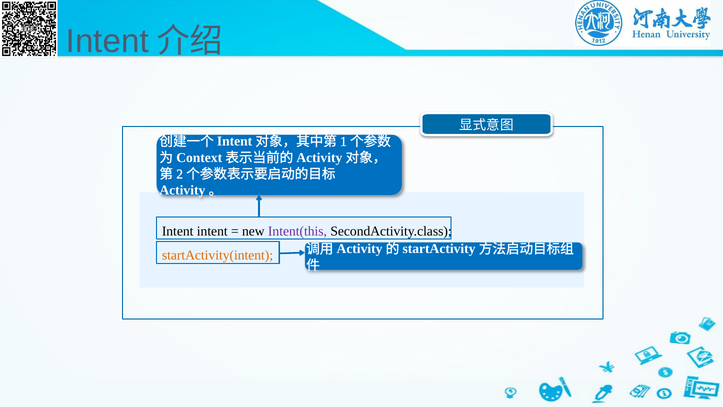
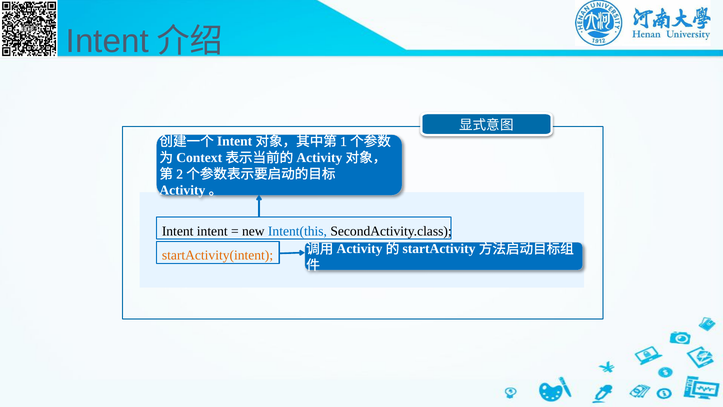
Intent(this colour: purple -> blue
